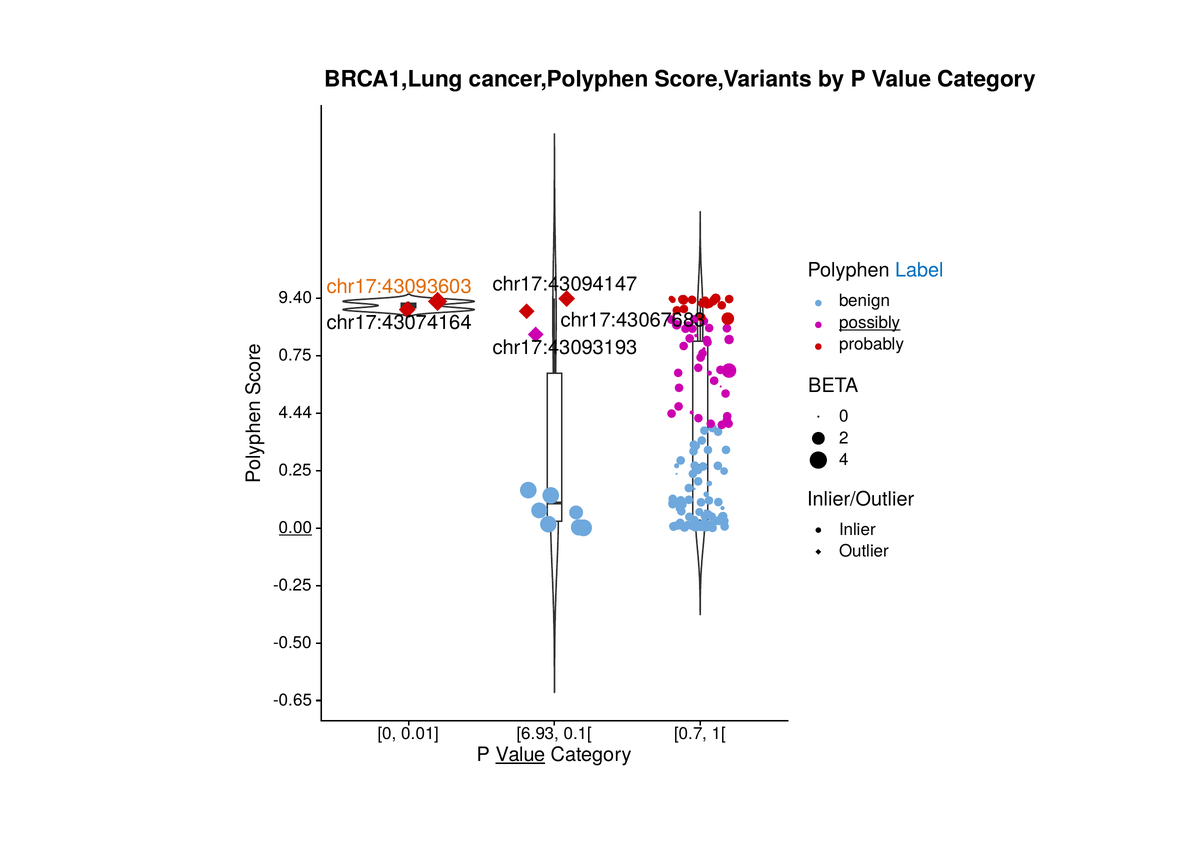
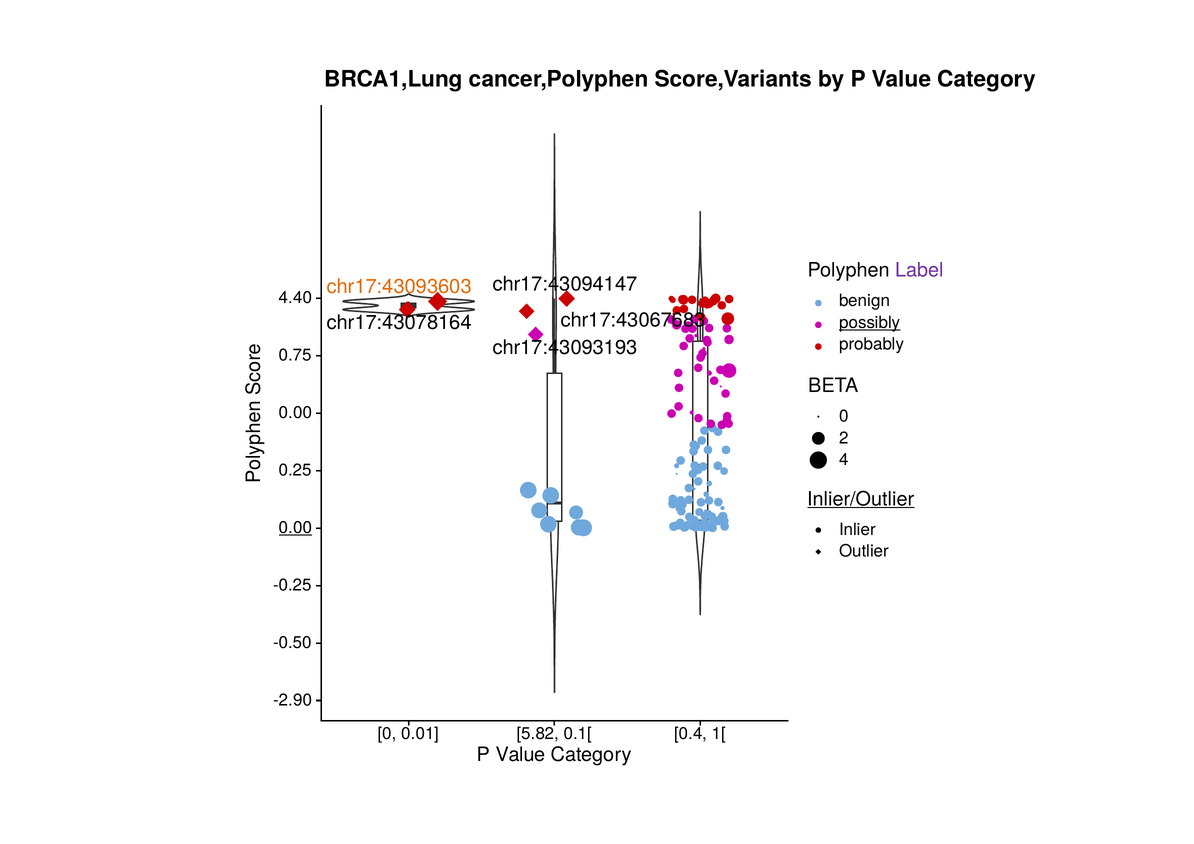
Label colour: blue -> purple
9.40: 9.40 -> 4.40
chr17:43074164: chr17:43074164 -> chr17:43078164
4.44 at (295, 413): 4.44 -> 0.00
Inlier/Outlier underline: none -> present
-0.65: -0.65 -> -2.90
6.93: 6.93 -> 5.82
0.7: 0.7 -> 0.4
Value at (521, 755) underline: present -> none
